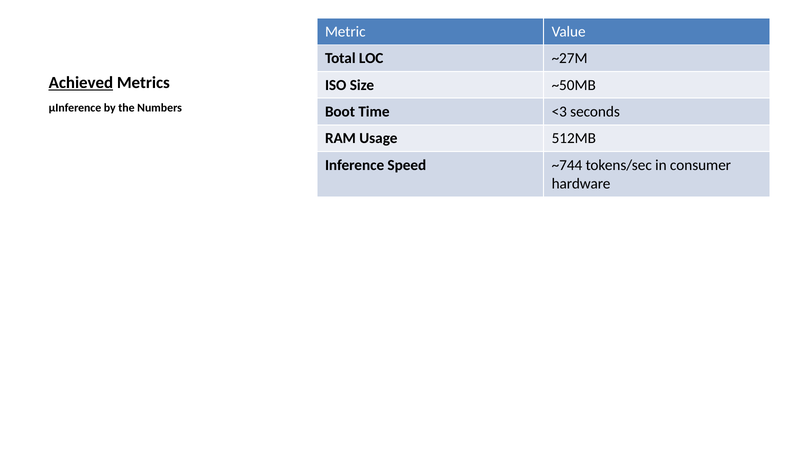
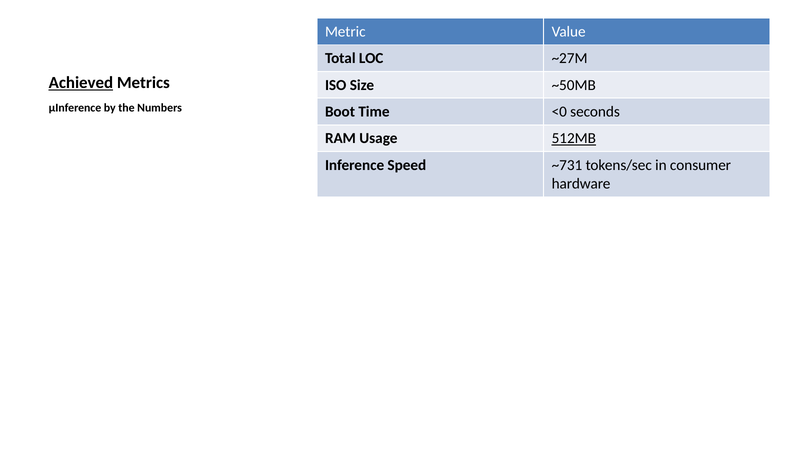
<3: <3 -> <0
512MB underline: none -> present
~744: ~744 -> ~731
